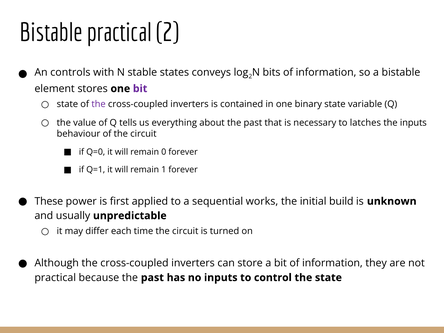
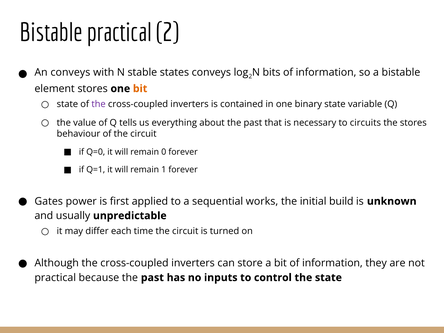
An controls: controls -> conveys
bit at (140, 89) colour: purple -> orange
latches: latches -> circuits
the inputs: inputs -> stores
These: These -> Gates
